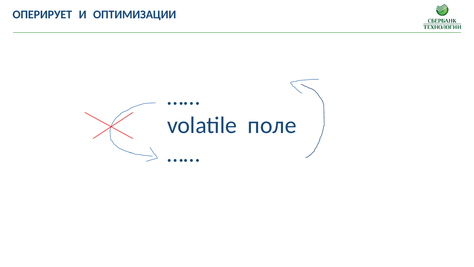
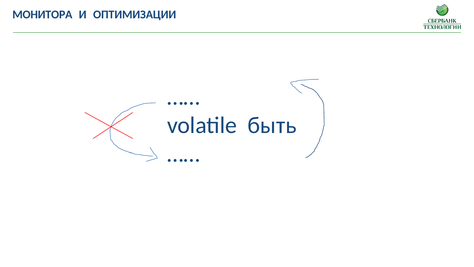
ОПЕРИРУЕТ: ОПЕРИРУЕТ -> МОНИТОРА
поле: поле -> быть
